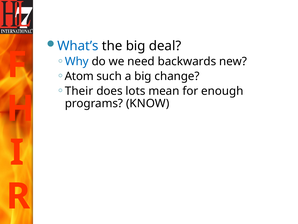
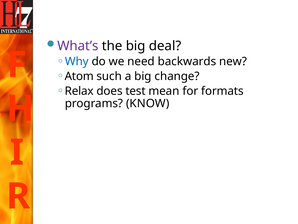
What’s colour: blue -> purple
Their: Their -> Relax
lots: lots -> test
enough: enough -> formats
